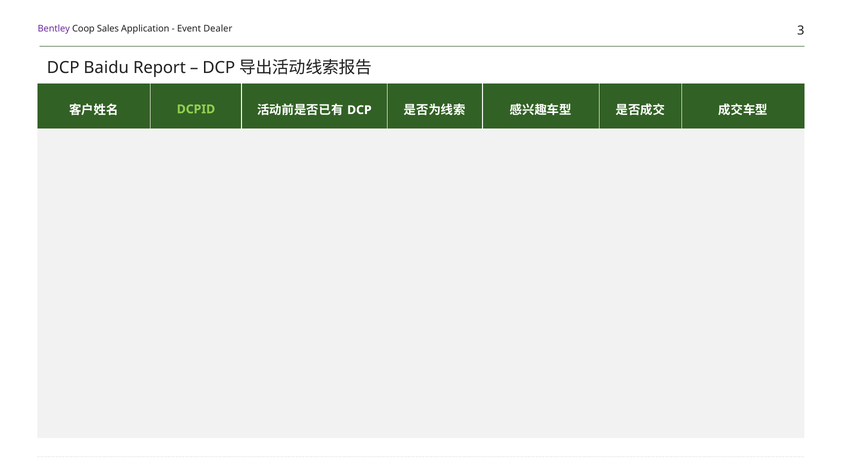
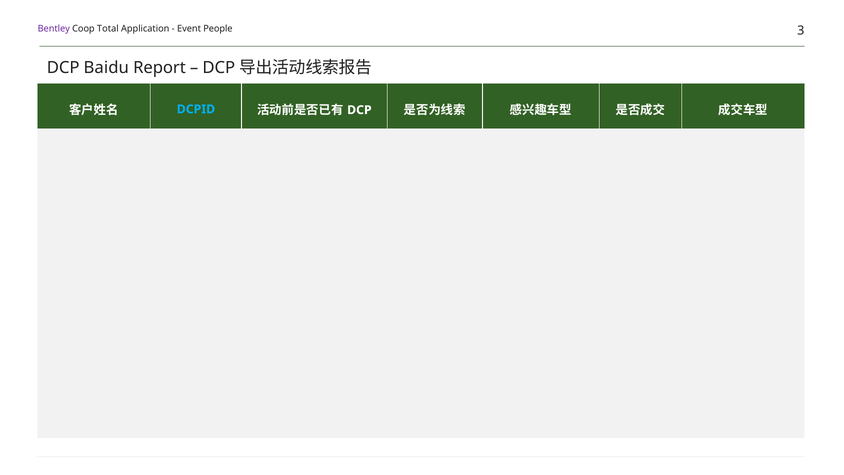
Sales: Sales -> Total
Dealer: Dealer -> People
DCPID colour: light green -> light blue
